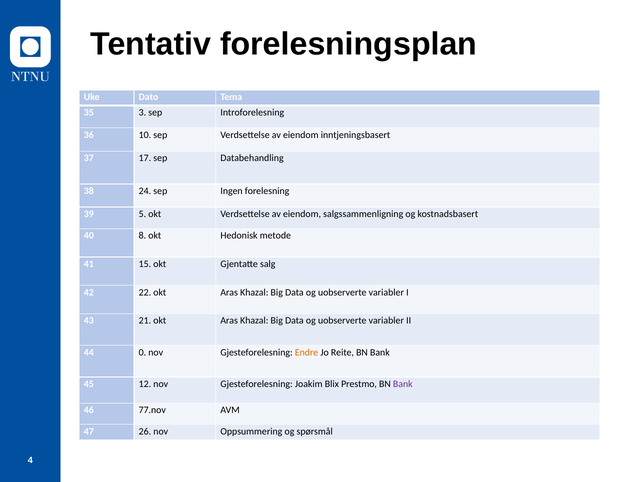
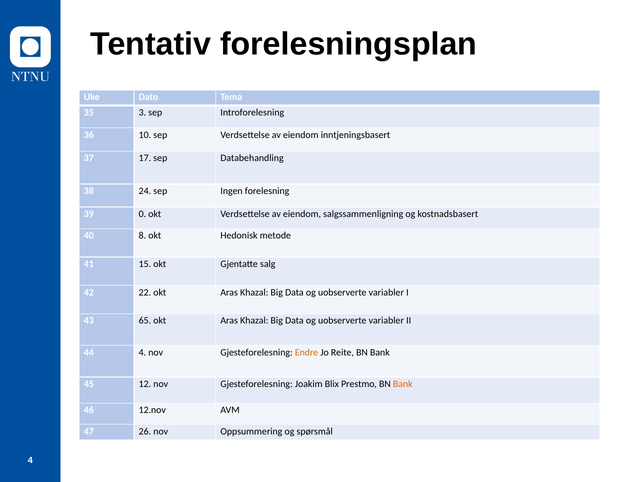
5: 5 -> 0
21: 21 -> 65
44 0: 0 -> 4
Bank at (403, 384) colour: purple -> orange
77.nov: 77.nov -> 12.nov
